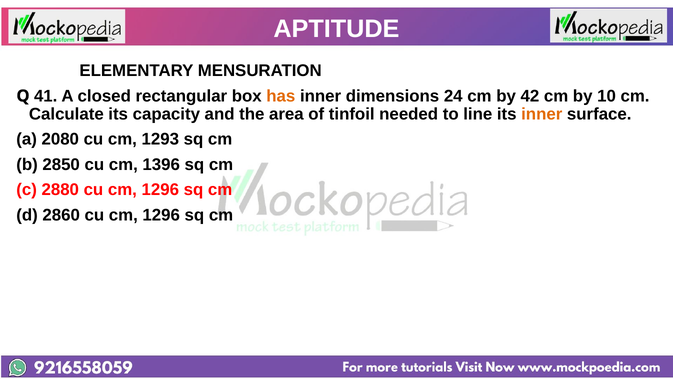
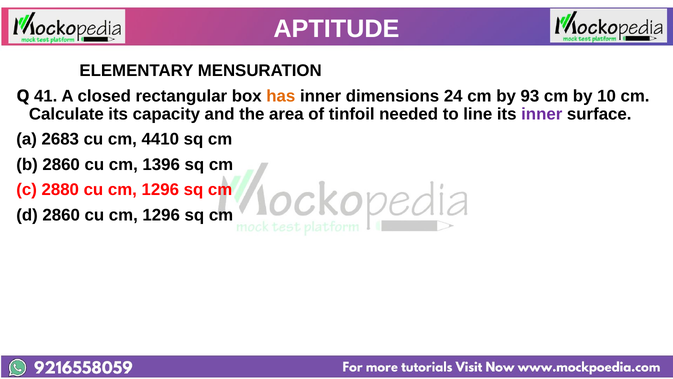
42: 42 -> 93
inner at (542, 114) colour: orange -> purple
2080: 2080 -> 2683
1293: 1293 -> 4410
b 2850: 2850 -> 2860
